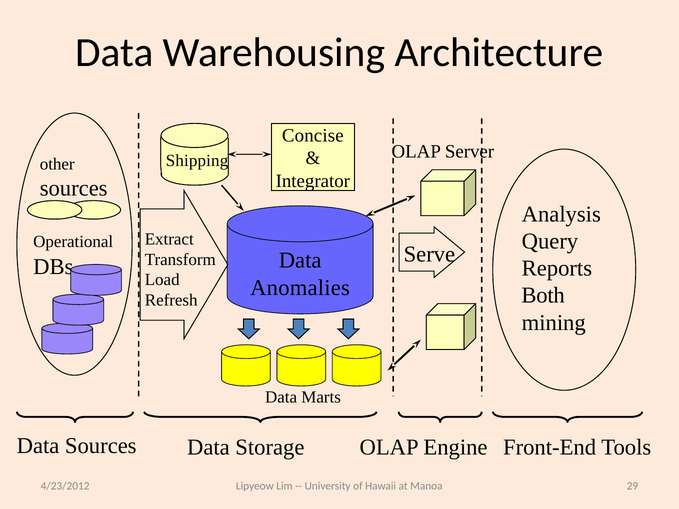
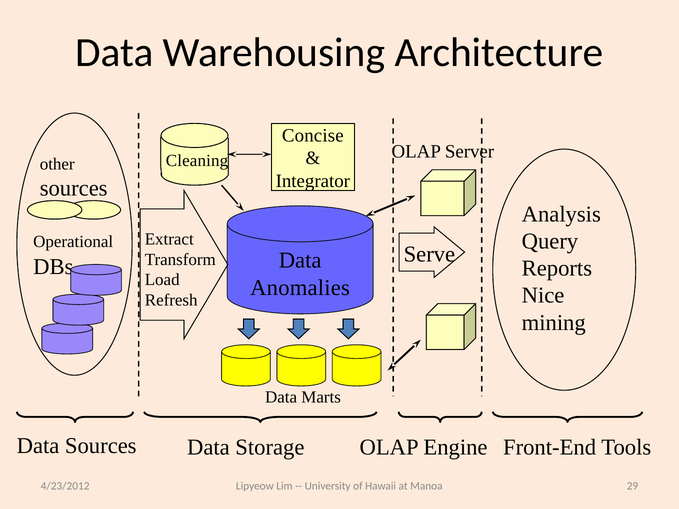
Shipping: Shipping -> Cleaning
Both: Both -> Nice
